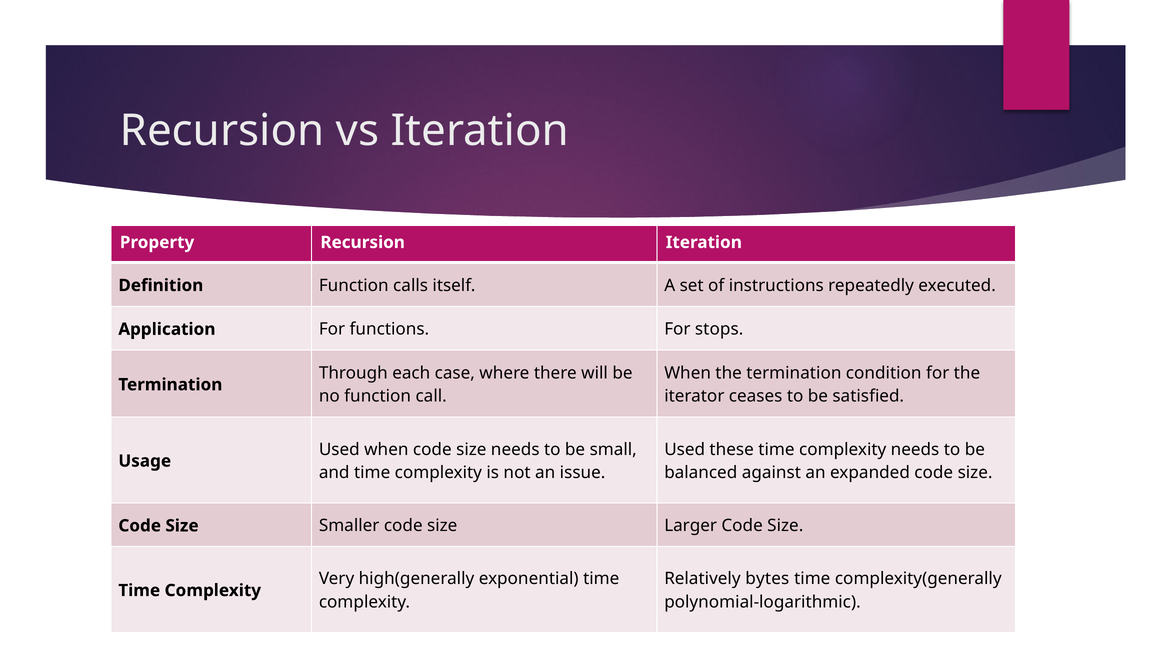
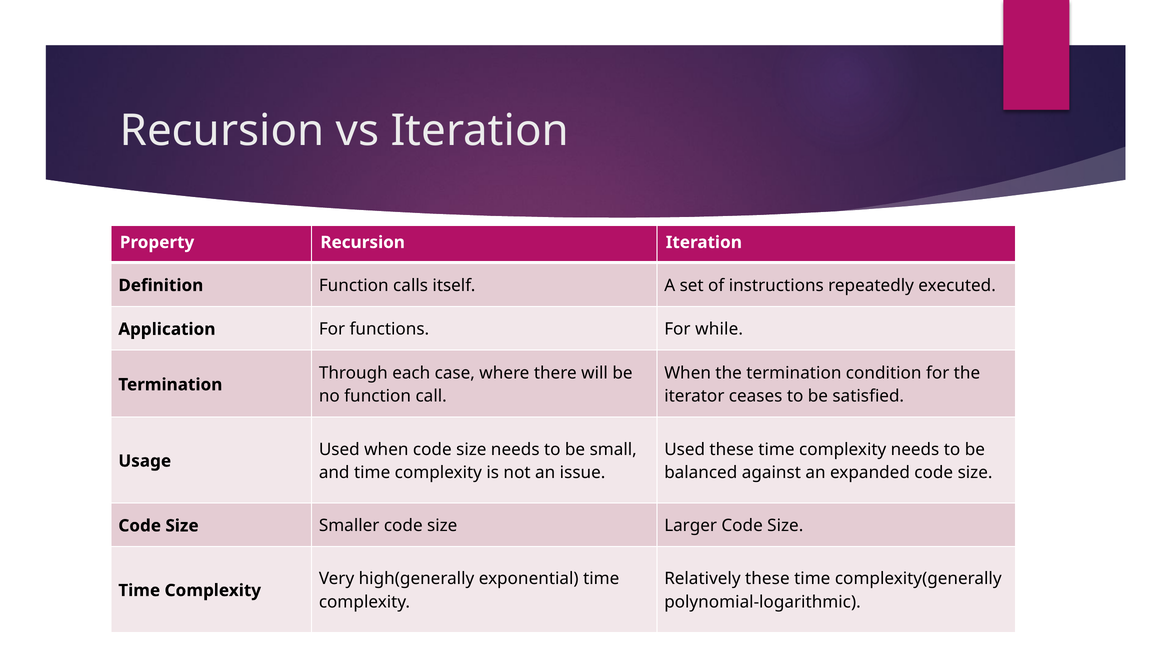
stops: stops -> while
Relatively bytes: bytes -> these
